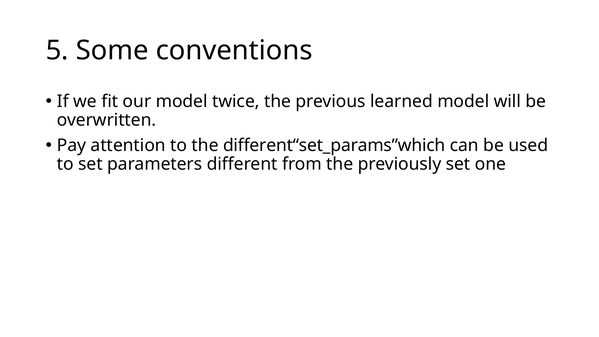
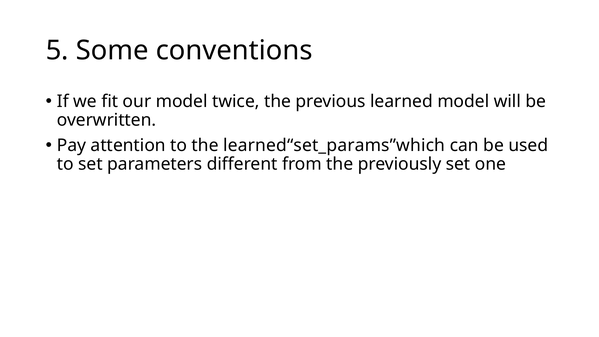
different“set_params”which: different“set_params”which -> learned“set_params”which
